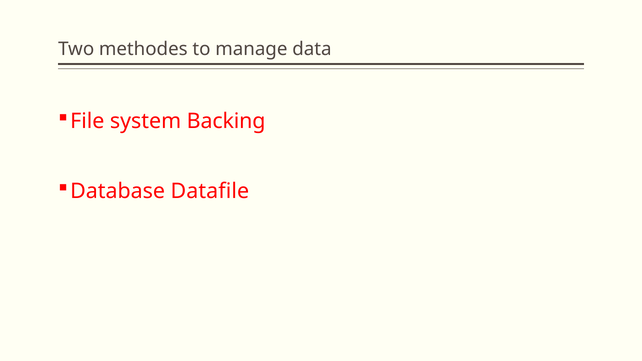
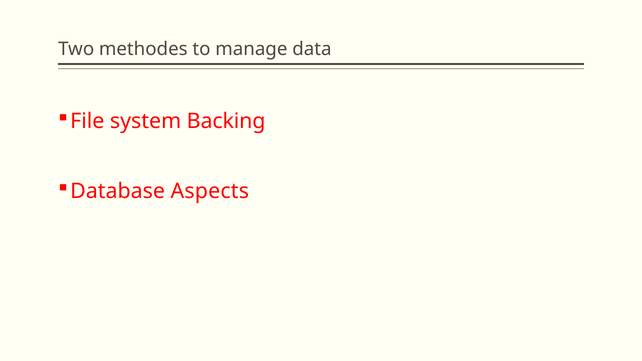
Datafile: Datafile -> Aspects
